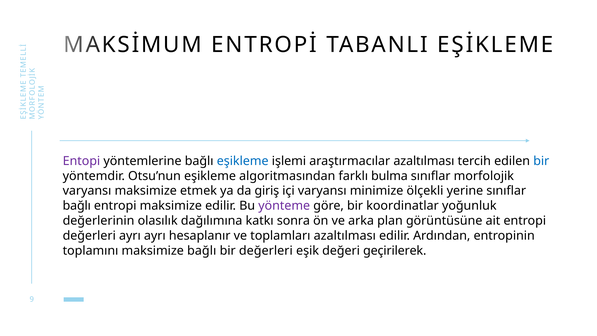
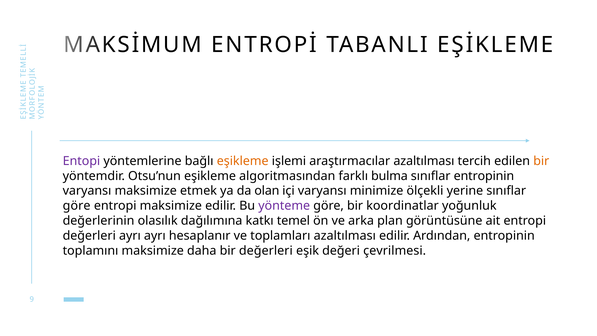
eşikleme at (243, 161) colour: blue -> orange
bir at (541, 161) colour: blue -> orange
sınıflar morfolojik: morfolojik -> entropinin
giriş: giriş -> olan
bağlı at (77, 206): bağlı -> göre
sonra: sonra -> temel
maksimize bağlı: bağlı -> daha
geçirilerek: geçirilerek -> çevrilmesi
